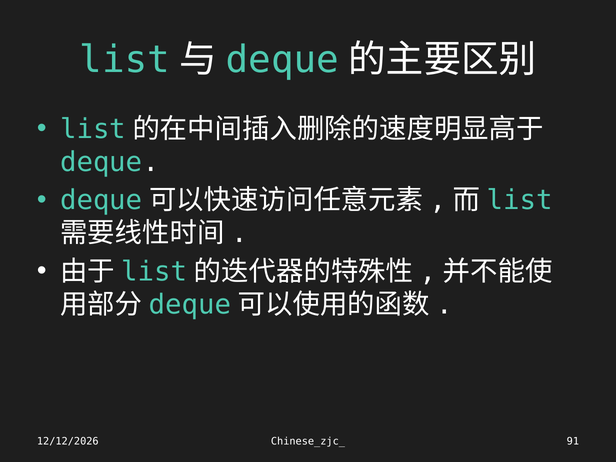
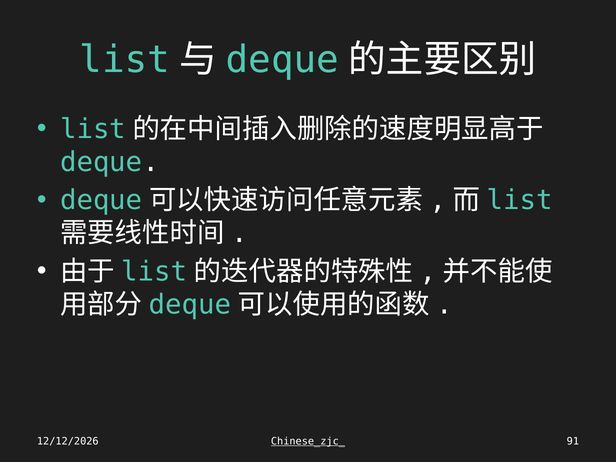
Chinese_zjc_ underline: none -> present
